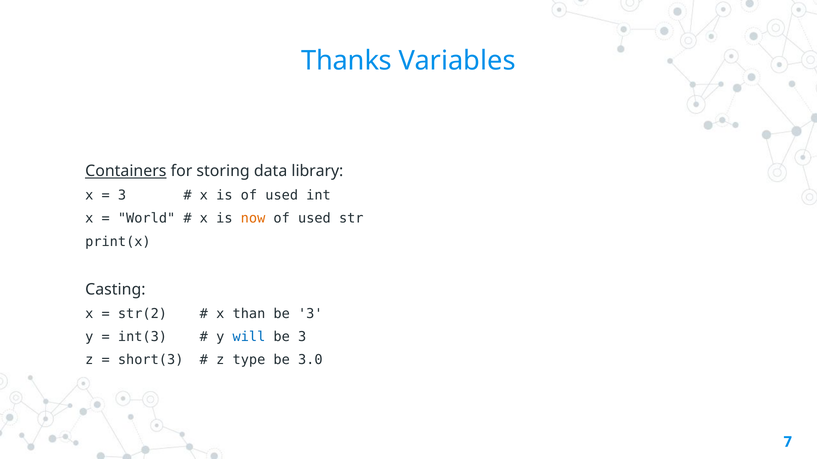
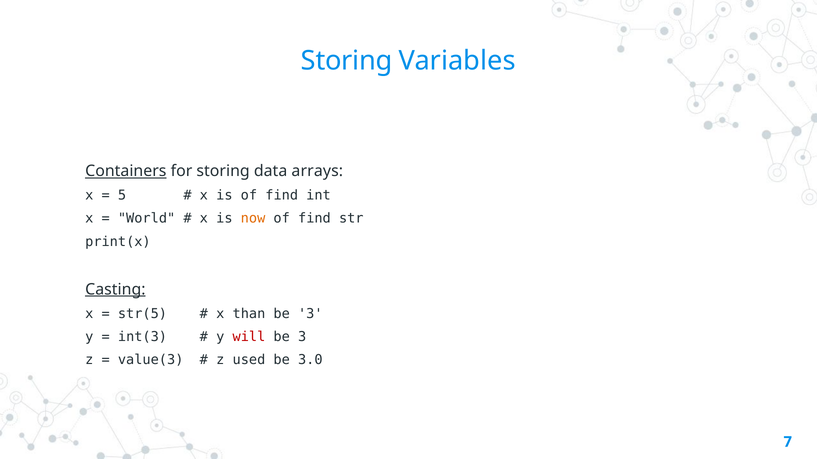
Thanks at (347, 61): Thanks -> Storing
library: library -> arrays
3 at (122, 196): 3 -> 5
is of used: used -> find
used at (314, 219): used -> find
Casting underline: none -> present
str(2: str(2 -> str(5
will colour: blue -> red
short(3: short(3 -> value(3
type: type -> used
